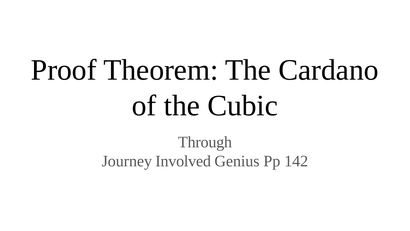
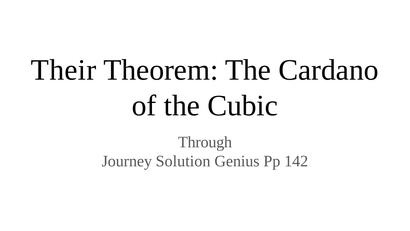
Proof: Proof -> Their
Involved: Involved -> Solution
